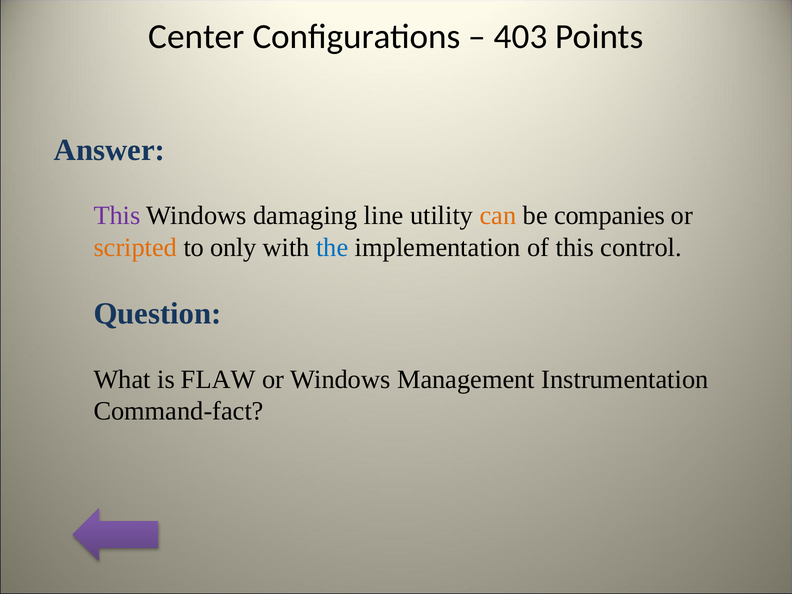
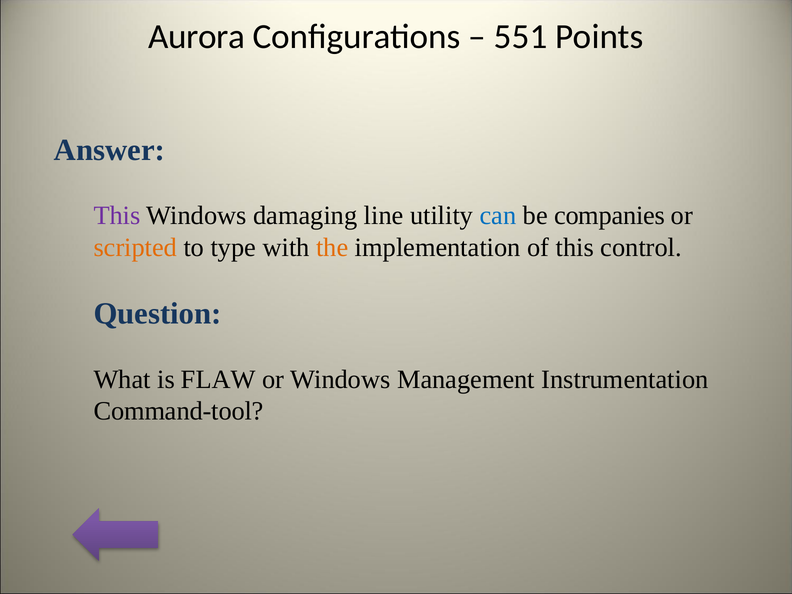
Center: Center -> Aurora
403: 403 -> 551
can colour: orange -> blue
only: only -> type
the colour: blue -> orange
Command-fact: Command-fact -> Command-tool
